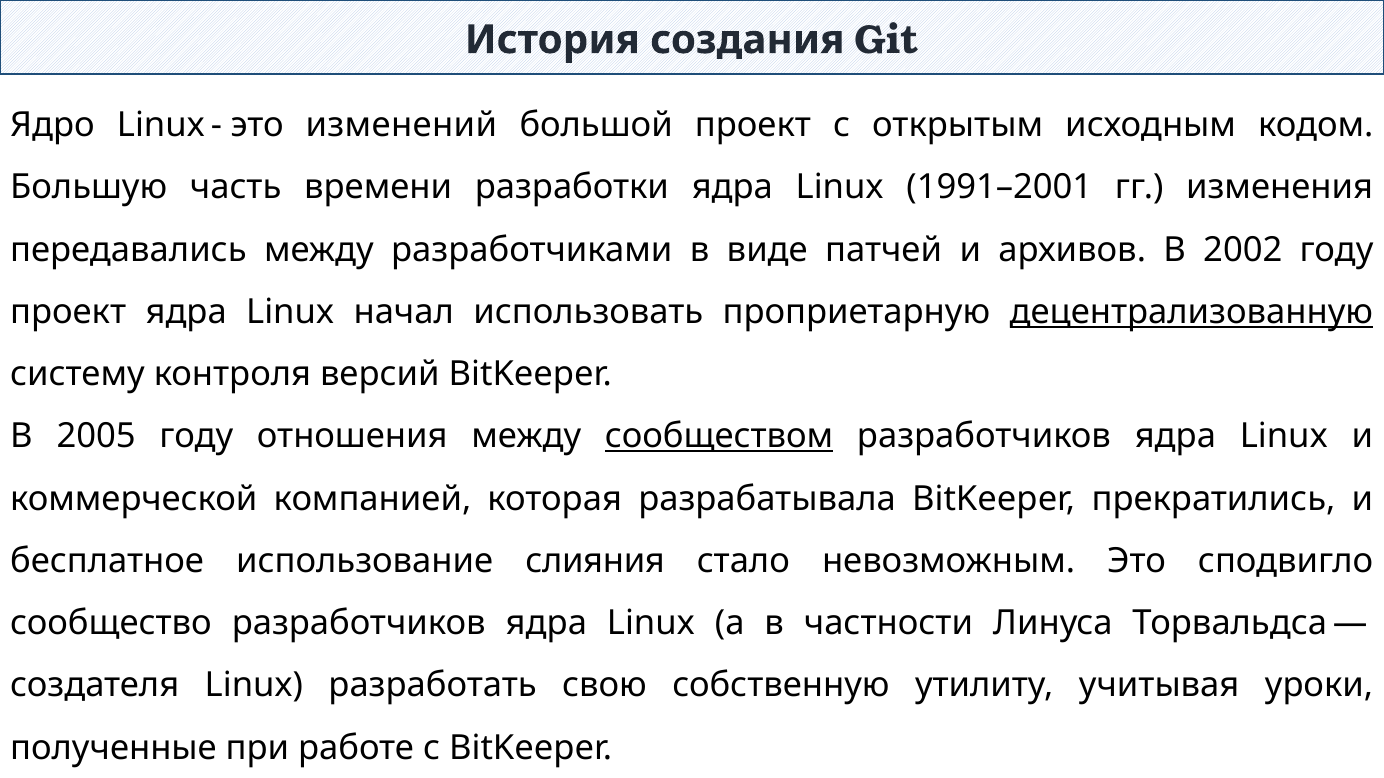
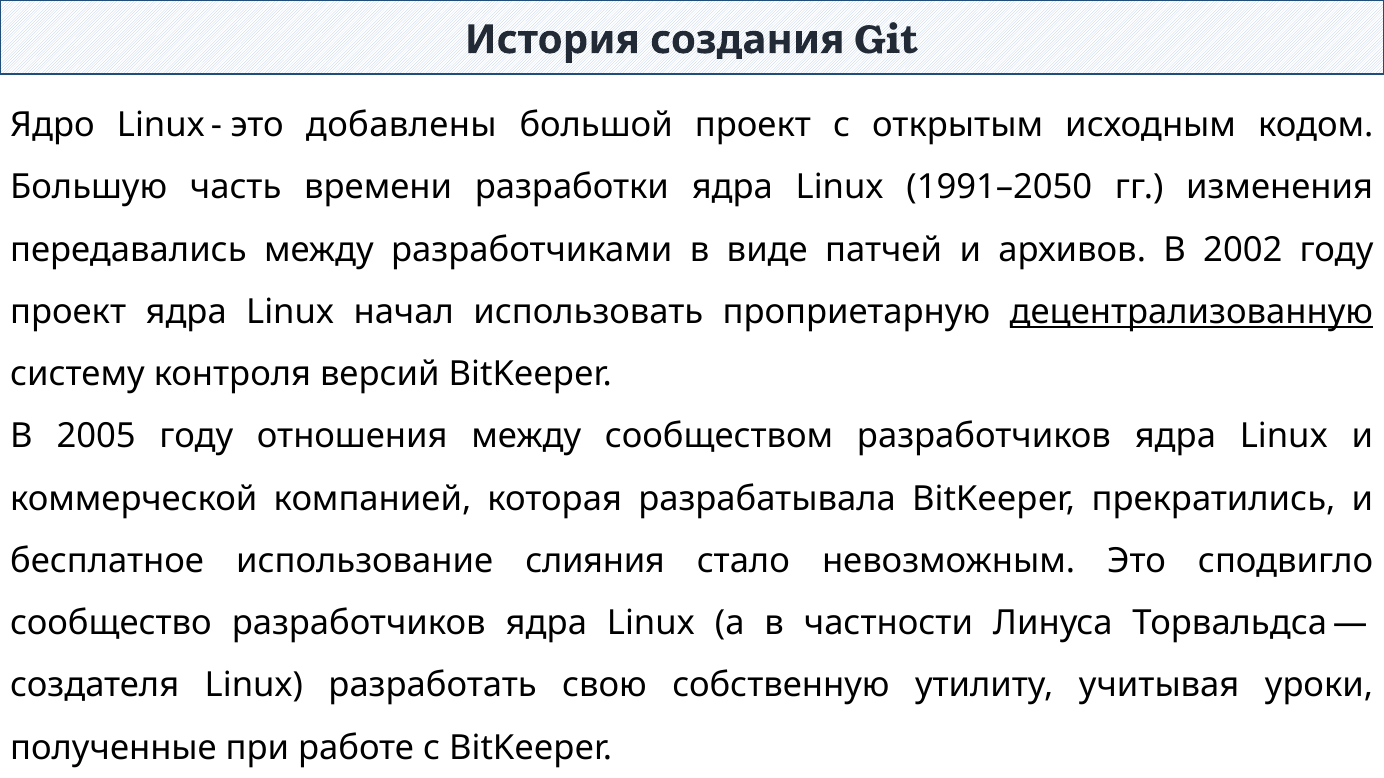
изменений: изменений -> добавлены
1991–2001: 1991–2001 -> 1991–2050
сообществом underline: present -> none
